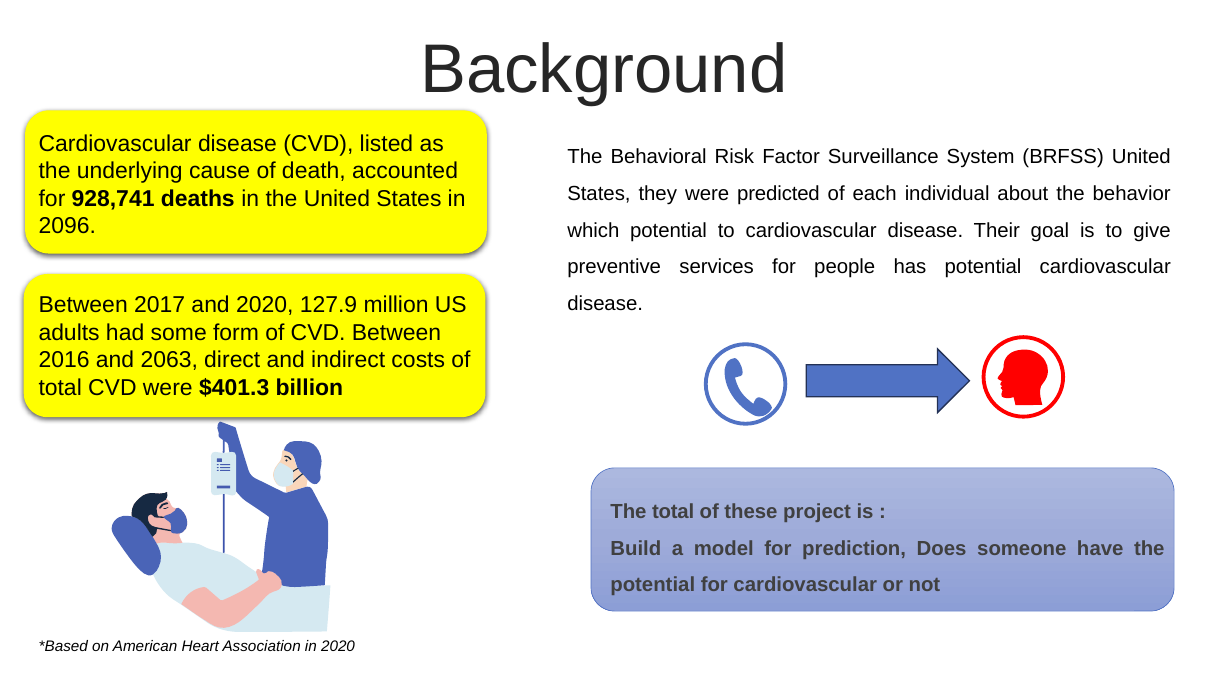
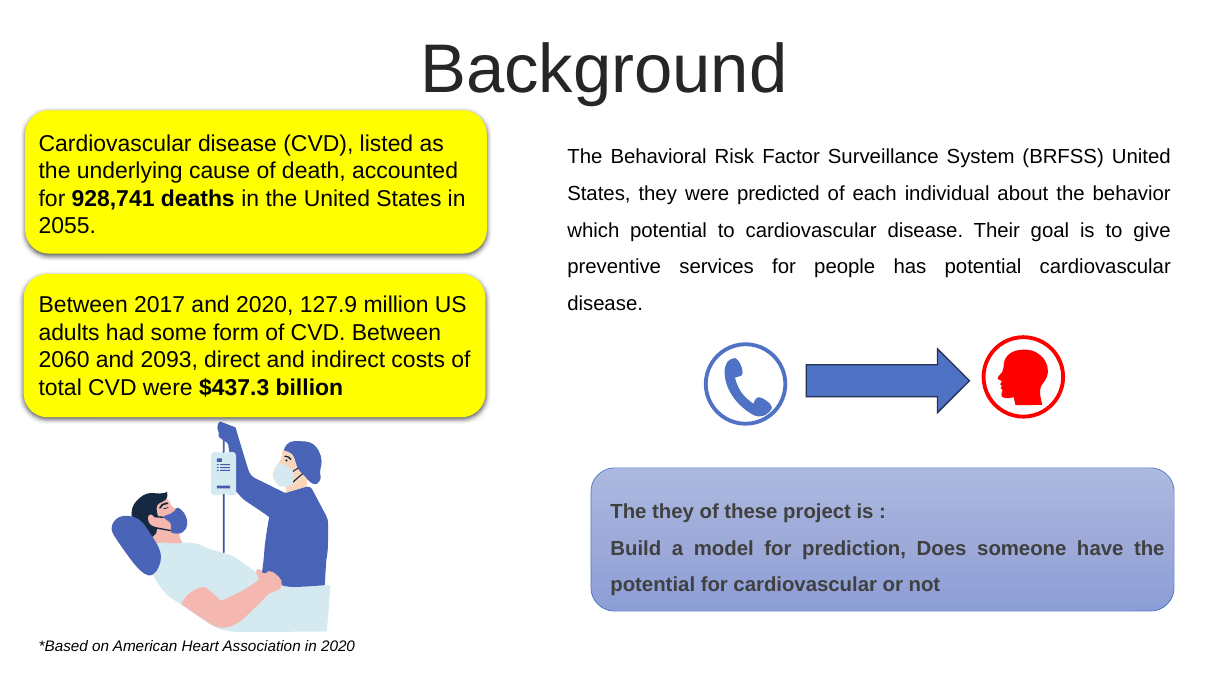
2096: 2096 -> 2055
2016: 2016 -> 2060
2063: 2063 -> 2093
$401.3: $401.3 -> $437.3
The total: total -> they
